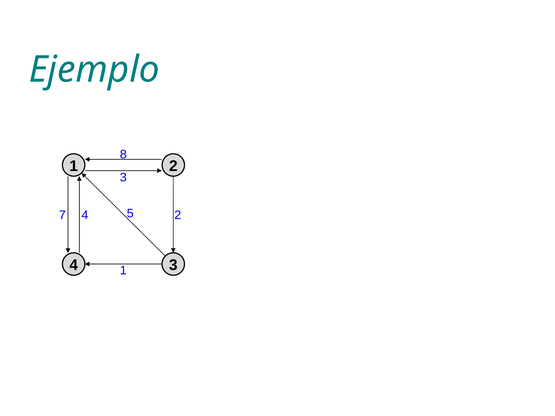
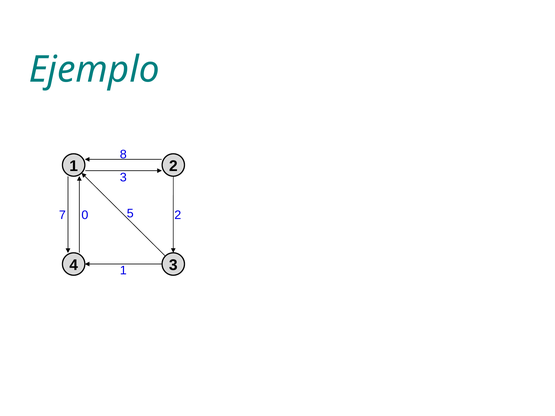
7 4: 4 -> 0
